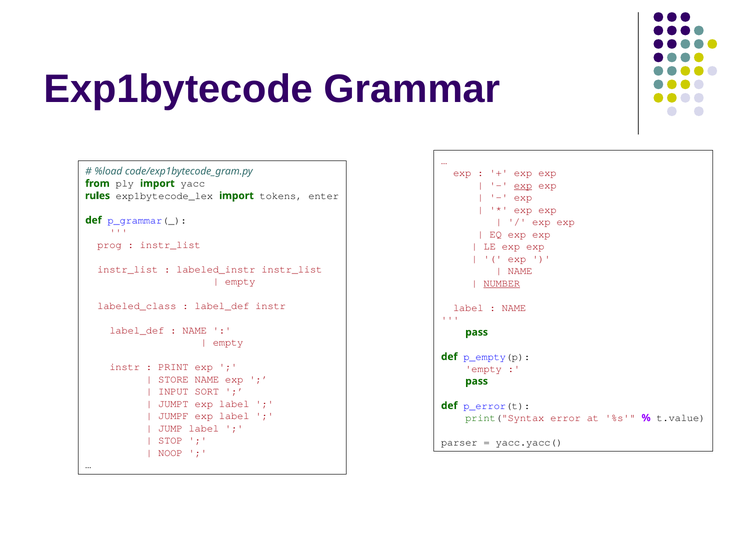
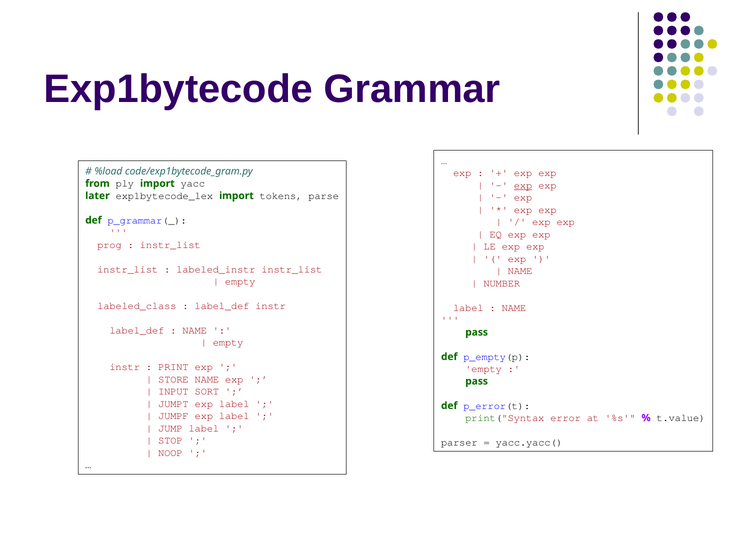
rules: rules -> later
enter: enter -> parse
NUMBER underline: present -> none
